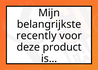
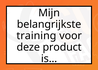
recently: recently -> training
